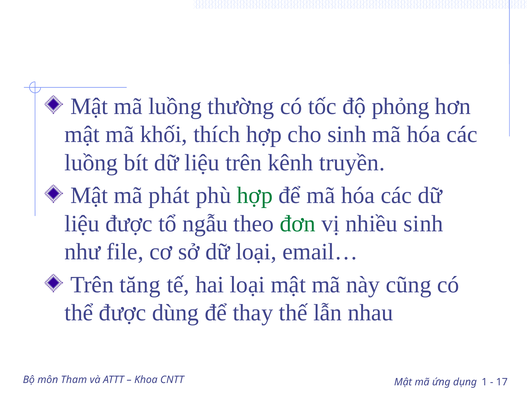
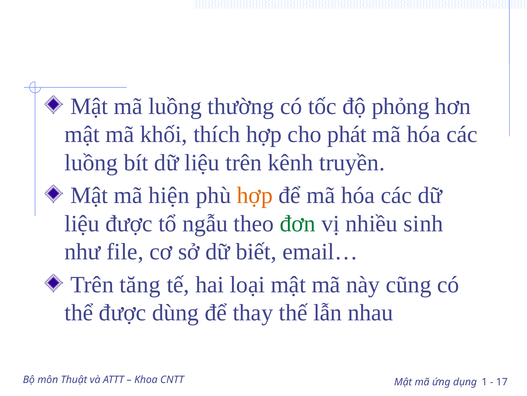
cho sinh: sinh -> phát
phát: phát -> hiện
hợp at (255, 195) colour: green -> orange
dữ loại: loại -> biết
Tham: Tham -> Thuật
